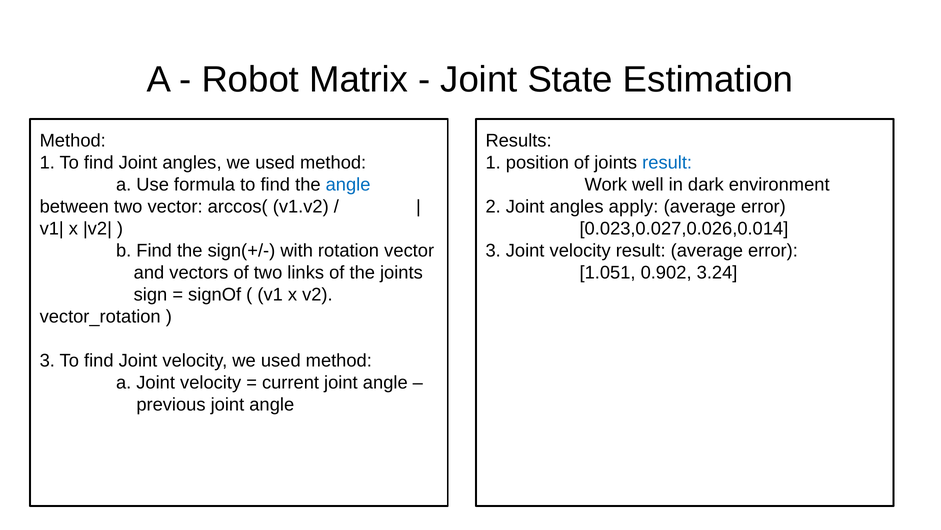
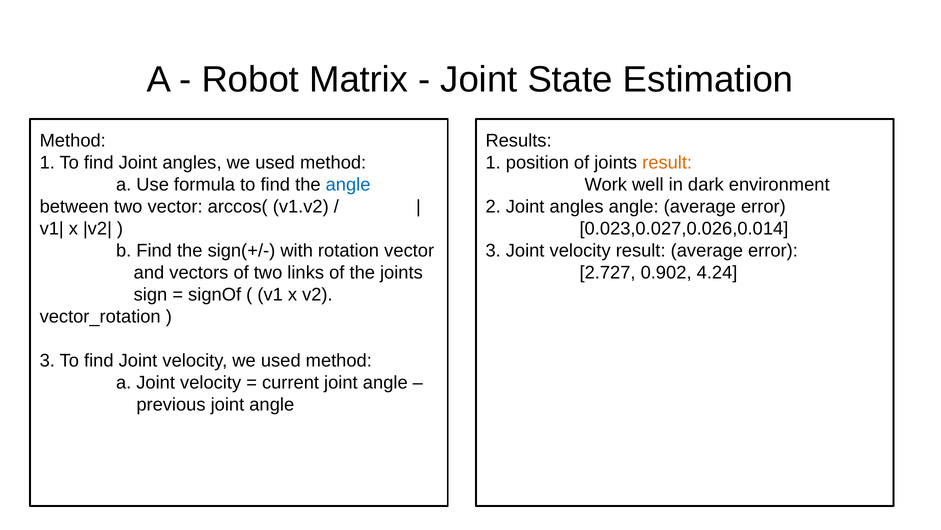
result at (667, 162) colour: blue -> orange
angles apply: apply -> angle
1.051: 1.051 -> 2.727
3.24: 3.24 -> 4.24
